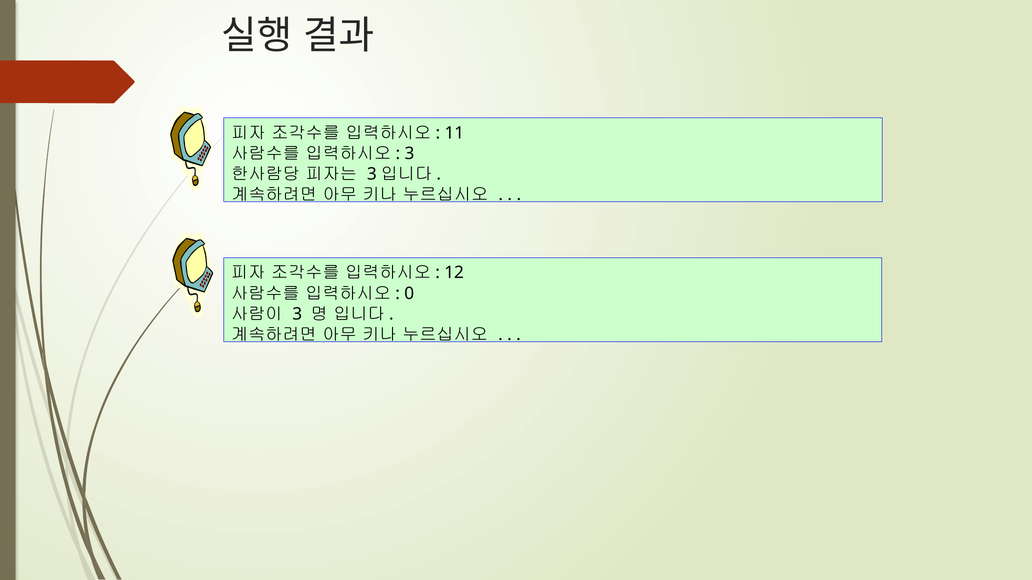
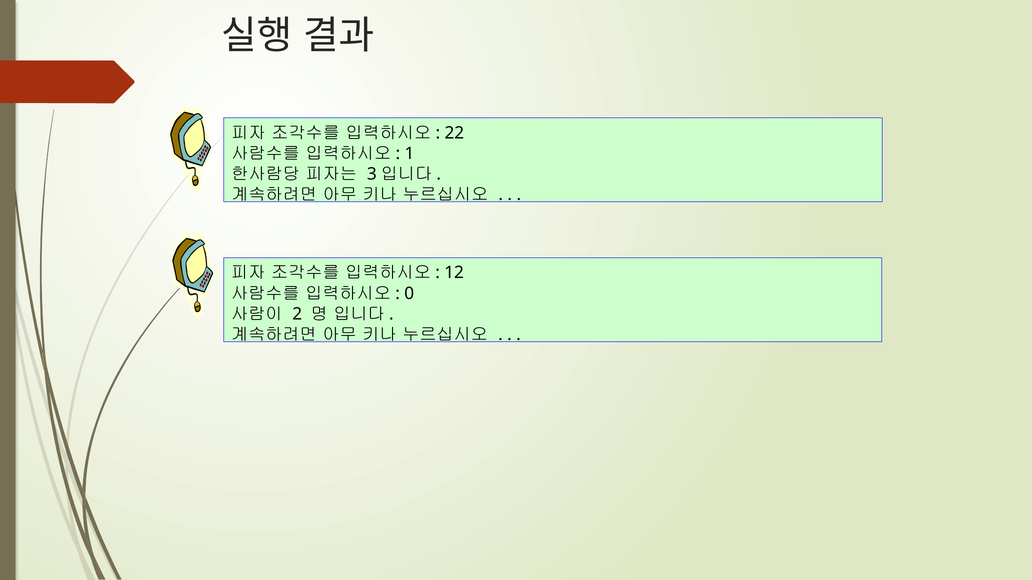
11: 11 -> 22
3 at (409, 154): 3 -> 1
3 at (297, 314): 3 -> 2
